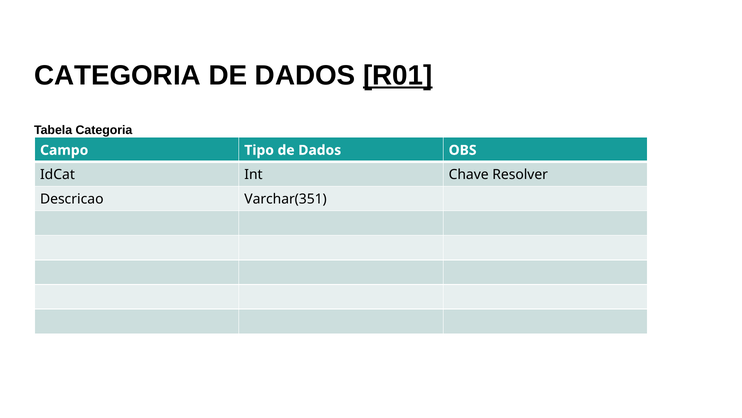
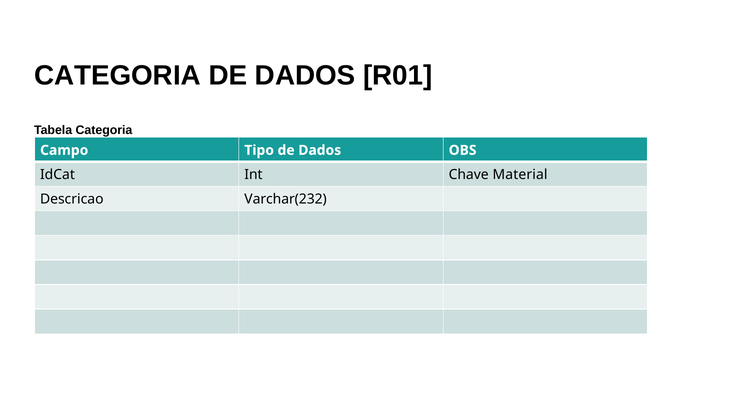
R01 underline: present -> none
Resolver: Resolver -> Material
Varchar(351: Varchar(351 -> Varchar(232
